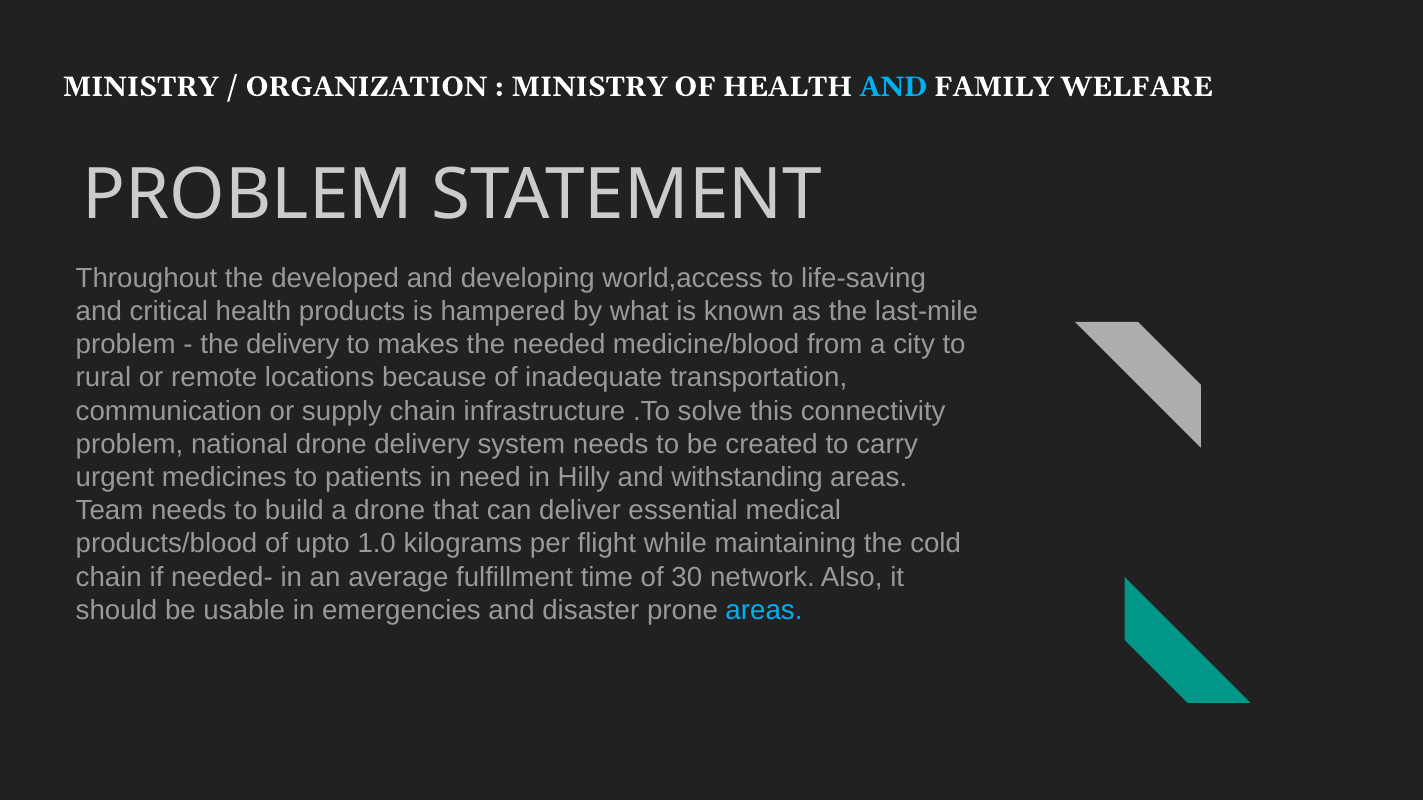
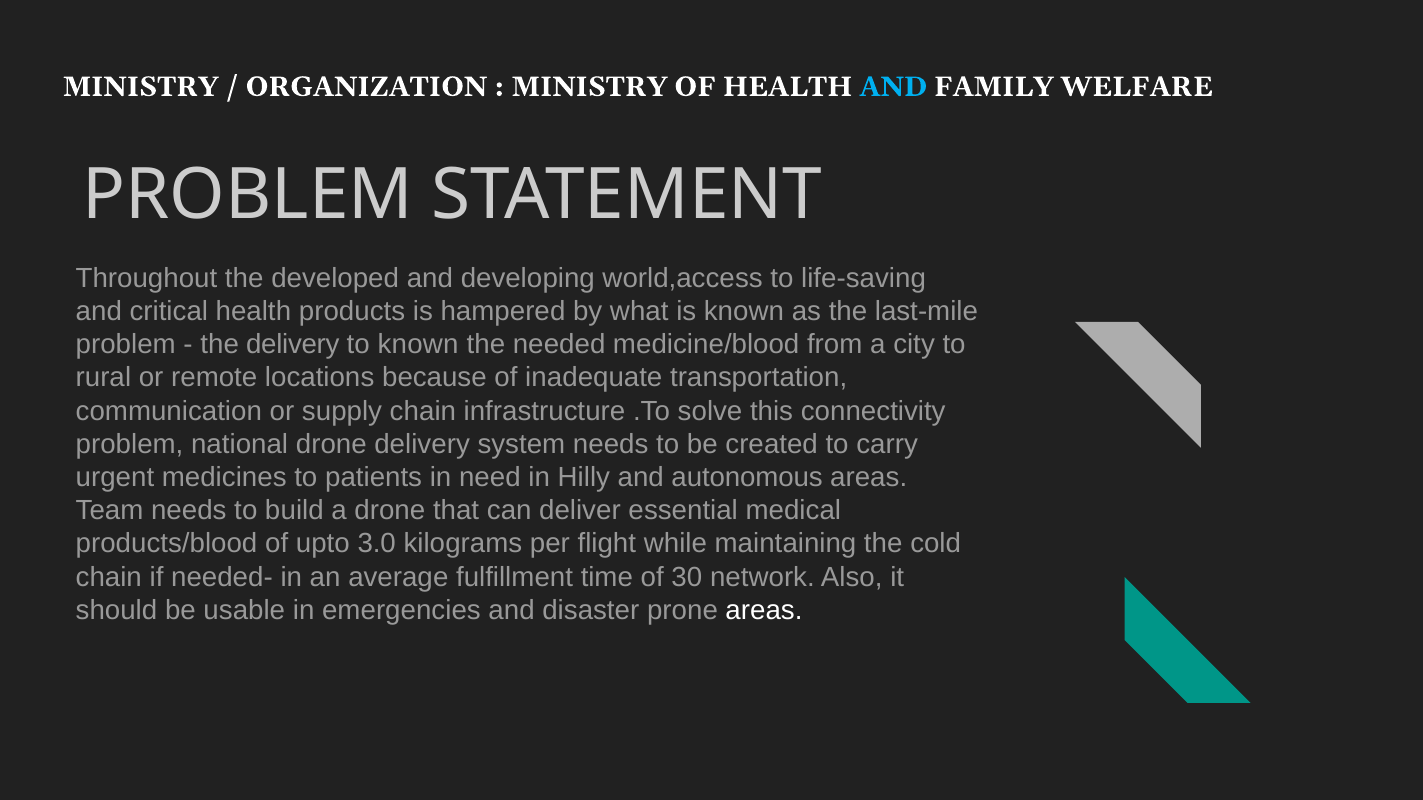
to makes: makes -> known
withstanding: withstanding -> autonomous
1.0: 1.0 -> 3.0
areas at (764, 611) colour: light blue -> white
